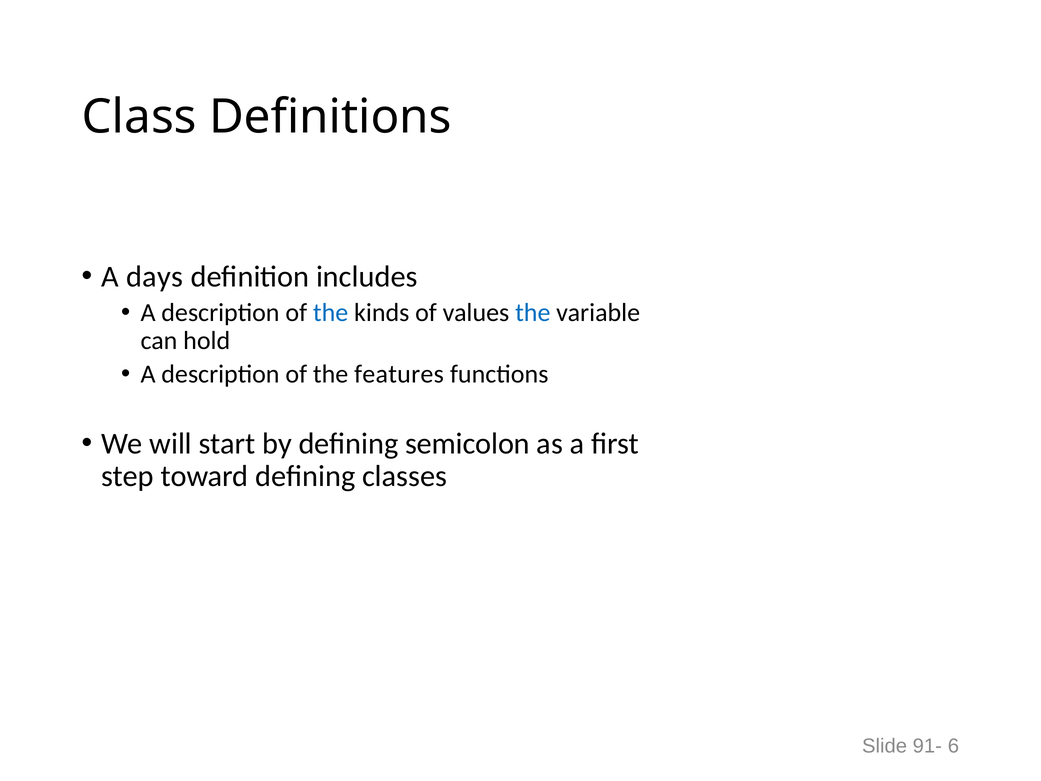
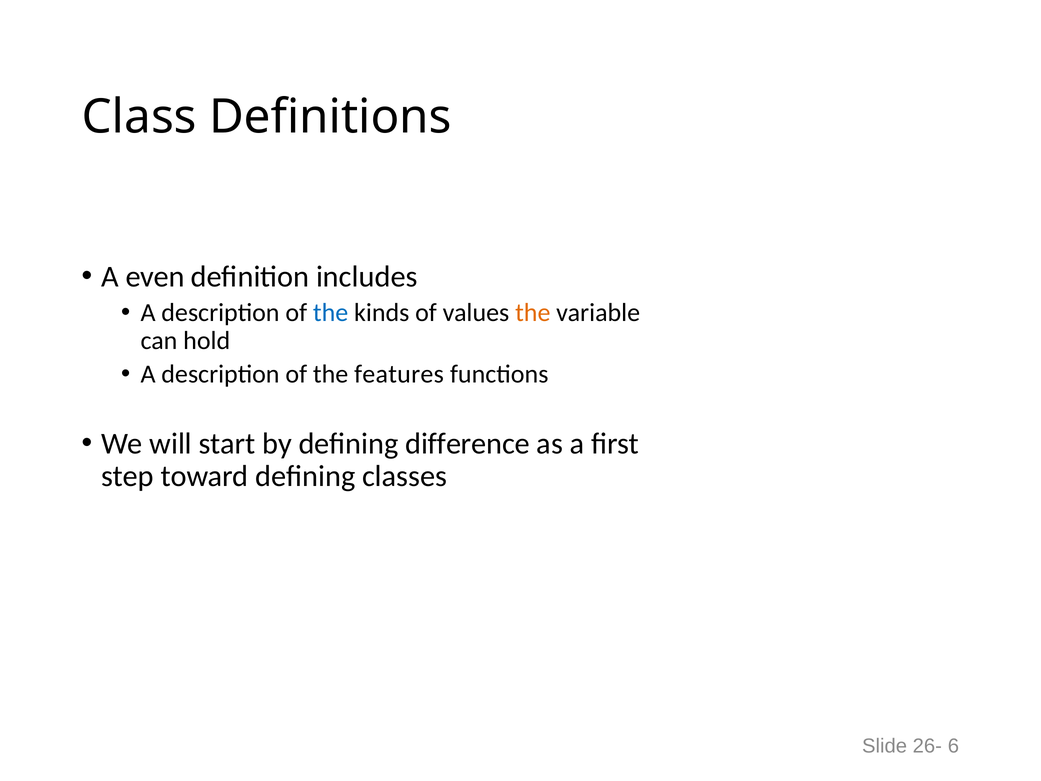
days: days -> even
the at (533, 312) colour: blue -> orange
semicolon: semicolon -> difference
91-: 91- -> 26-
